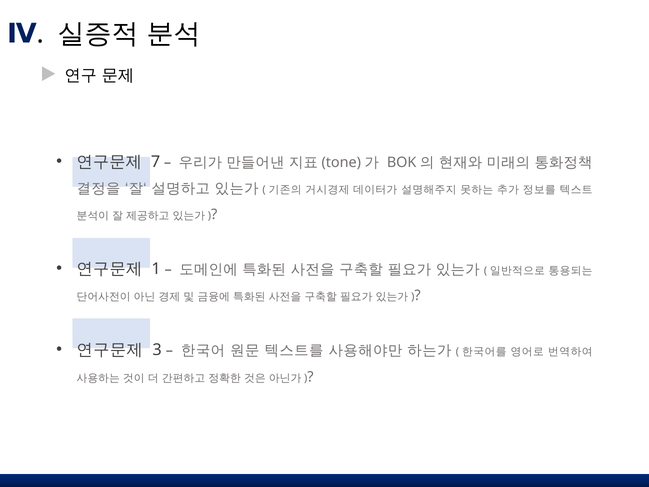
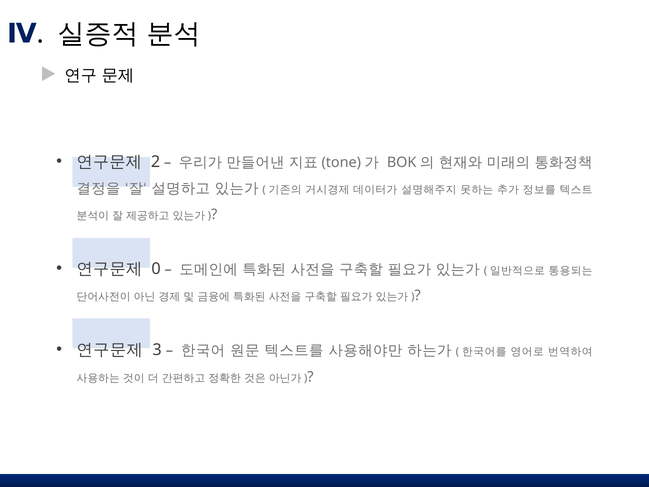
7: 7 -> 2
1: 1 -> 0
